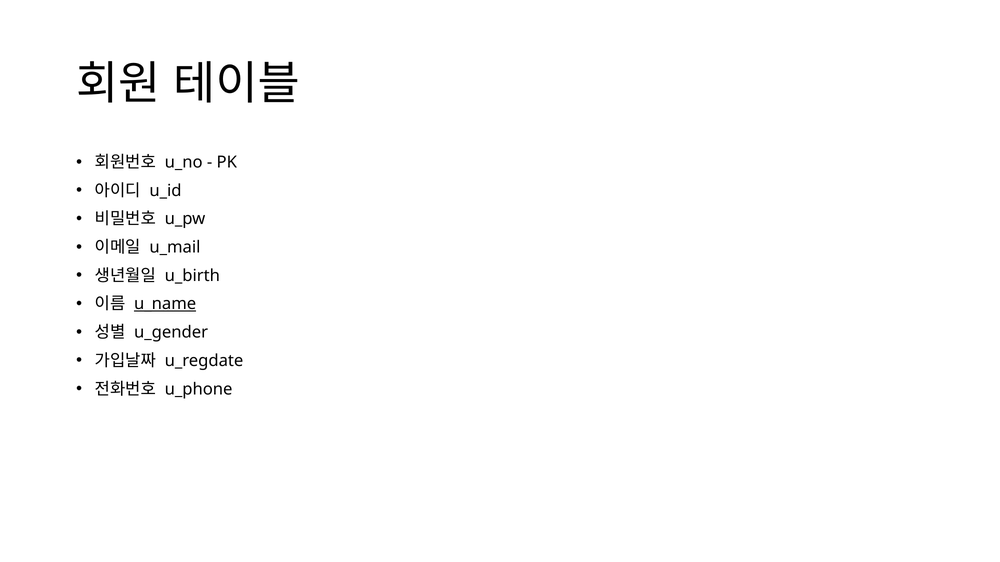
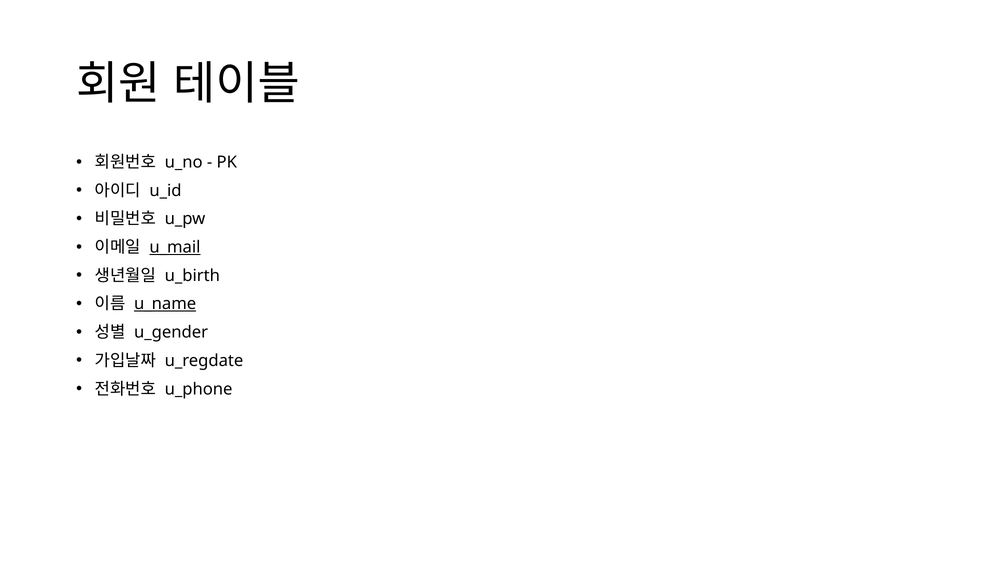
u_mail underline: none -> present
